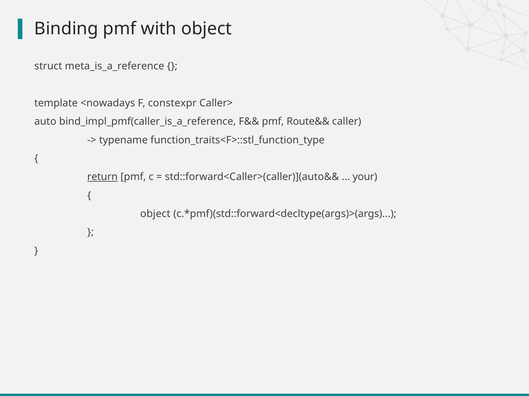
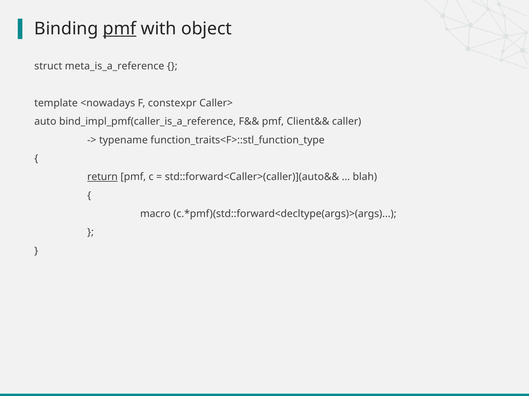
pmf at (120, 29) underline: none -> present
Route&&: Route&& -> Client&&
your: your -> blah
object at (155, 214): object -> macro
